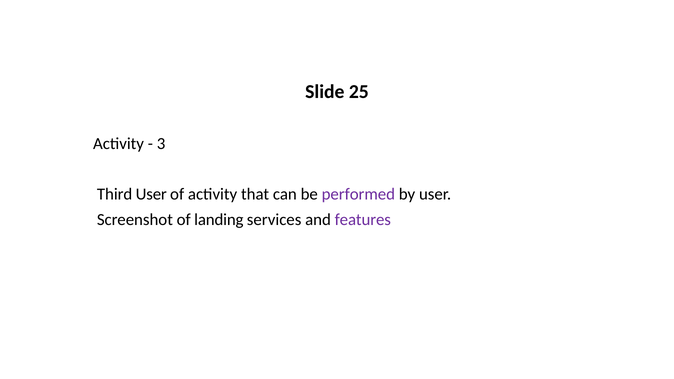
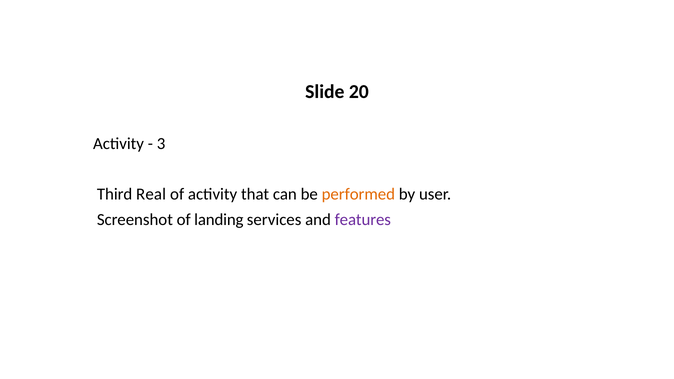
25: 25 -> 20
Third User: User -> Real
performed colour: purple -> orange
